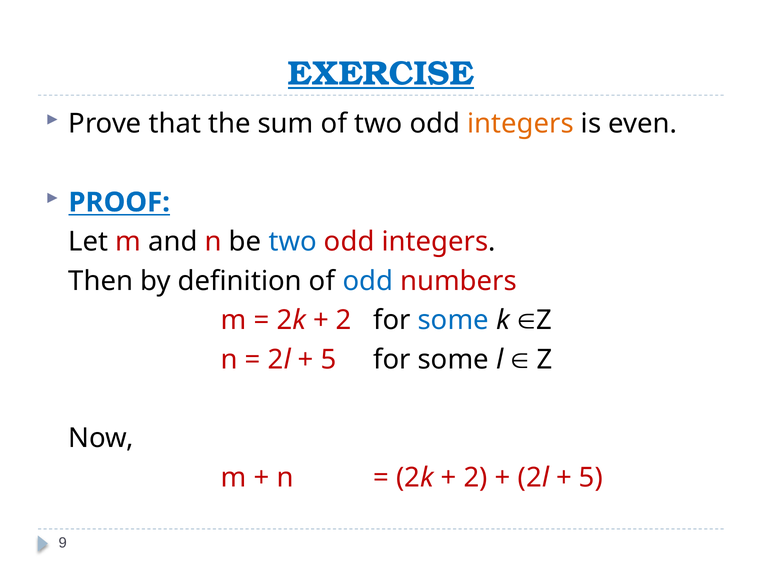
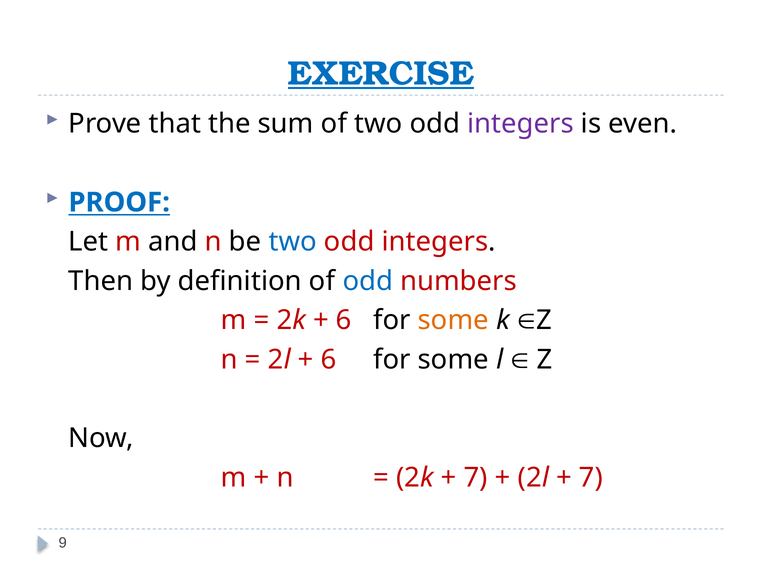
integers at (520, 124) colour: orange -> purple
2 at (344, 321): 2 -> 6
some at (453, 321) colour: blue -> orange
5 at (329, 360): 5 -> 6
2 at (476, 478): 2 -> 7
5 at (591, 478): 5 -> 7
